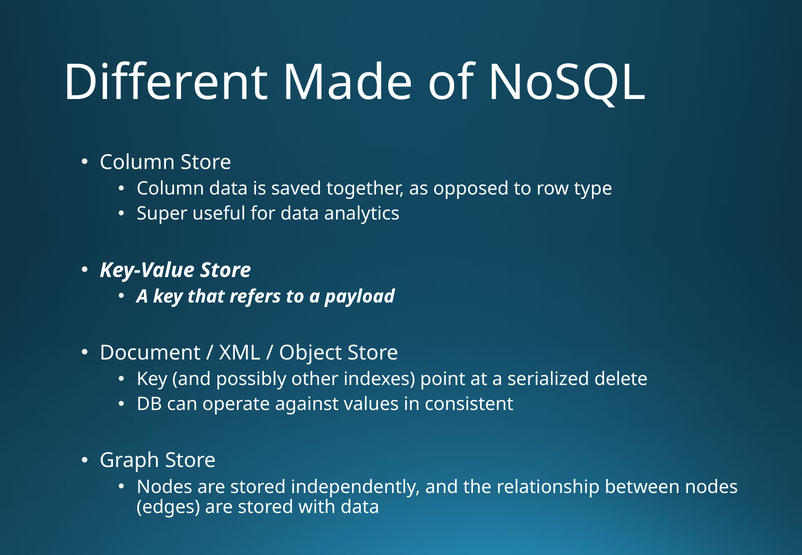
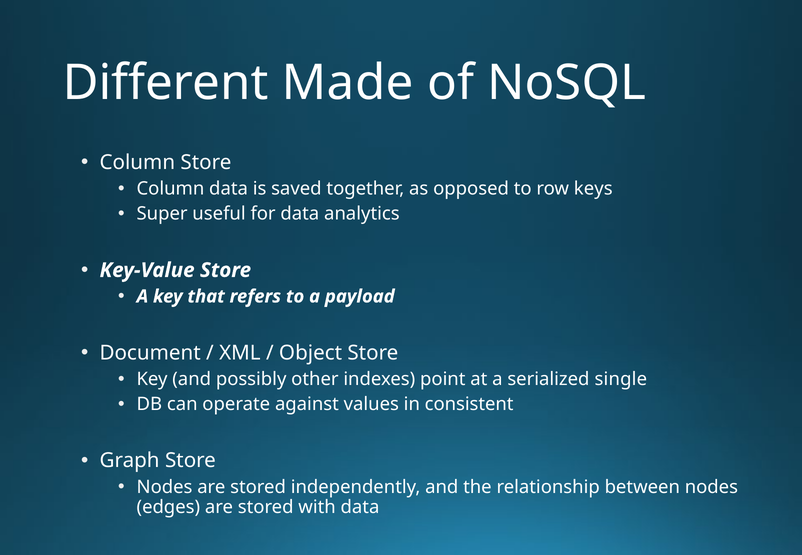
type: type -> keys
delete: delete -> single
